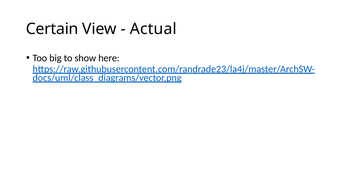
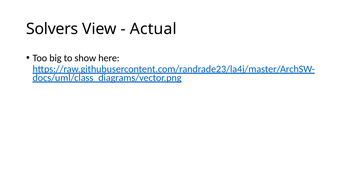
Certain: Certain -> Solvers
